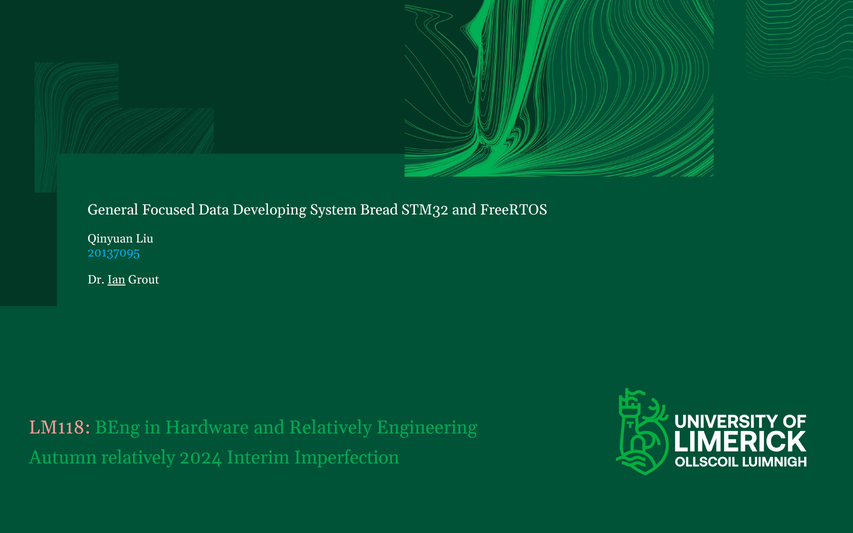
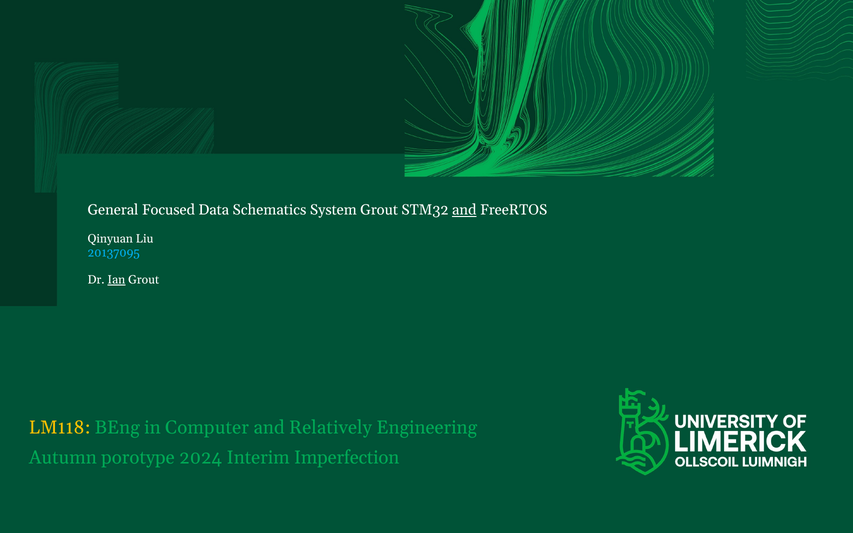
Developing: Developing -> Schematics
System Bread: Bread -> Grout
and at (464, 210) underline: none -> present
LM118 colour: pink -> yellow
Hardware: Hardware -> Computer
Autumn relatively: relatively -> porotype
